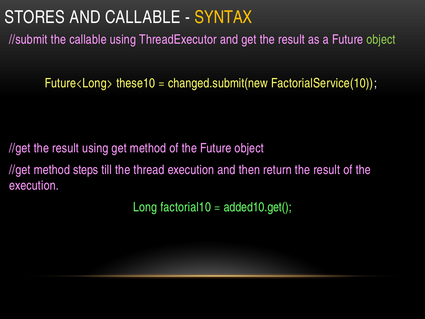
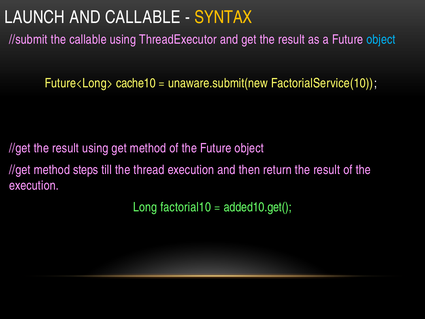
STORES: STORES -> LAUNCH
object at (381, 40) colour: light green -> light blue
these10: these10 -> cache10
changed.submit(new: changed.submit(new -> unaware.submit(new
